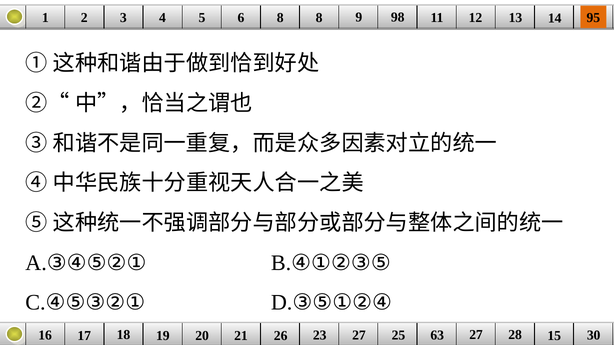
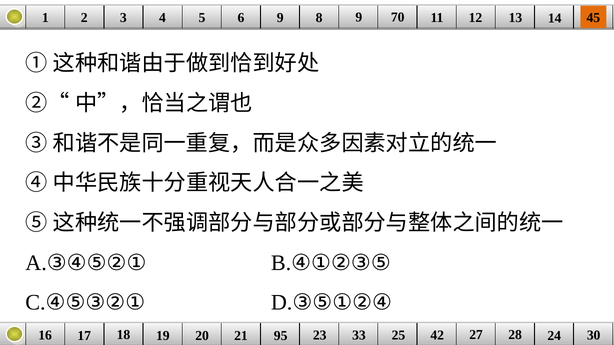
6 8: 8 -> 9
98: 98 -> 70
95: 95 -> 45
26: 26 -> 95
23 27: 27 -> 33
63: 63 -> 42
15: 15 -> 24
